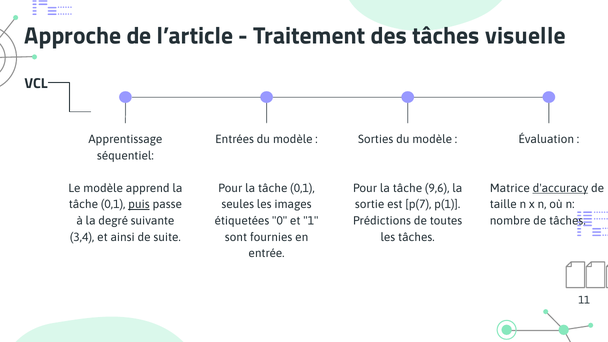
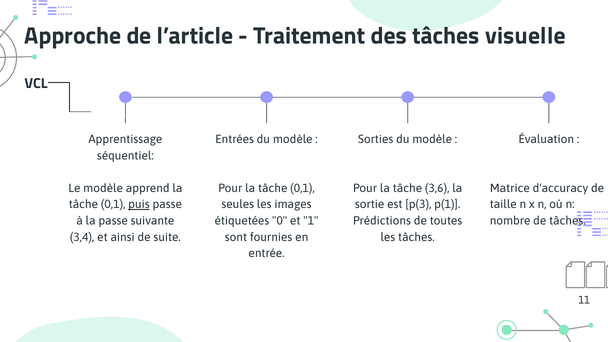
9,6: 9,6 -> 3,6
d'accuracy underline: present -> none
p(7: p(7 -> p(3
la degré: degré -> passe
